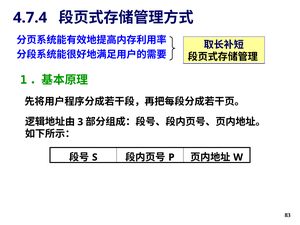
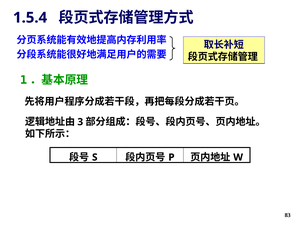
4.7.4: 4.7.4 -> 1.5.4
